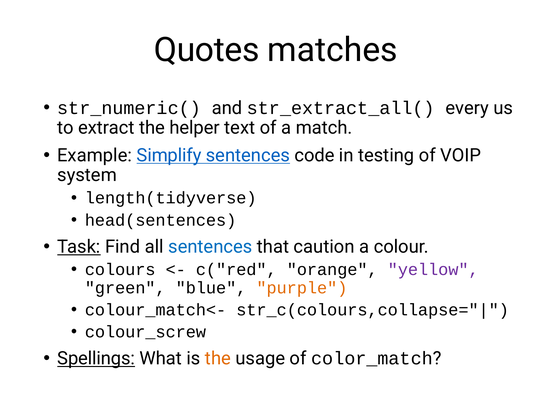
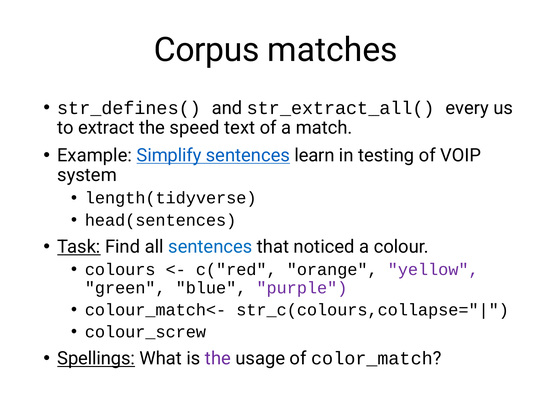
Quotes: Quotes -> Corpus
str_numeric(: str_numeric( -> str_defines(
helper: helper -> speed
code: code -> learn
caution: caution -> noticed
purple colour: orange -> purple
the at (218, 359) colour: orange -> purple
